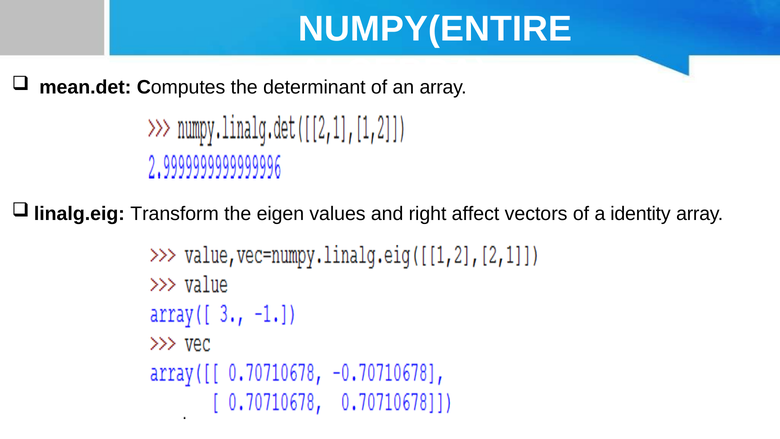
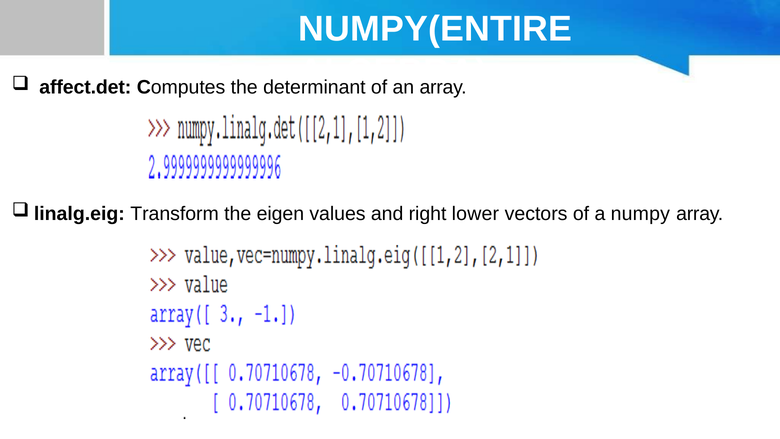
mean.det: mean.det -> affect.det
affect: affect -> lower
identity: identity -> numpy
